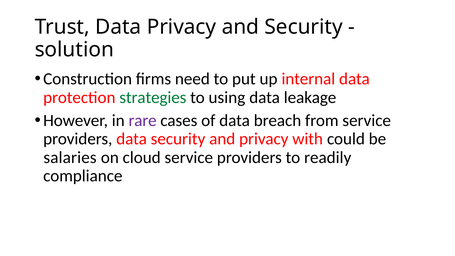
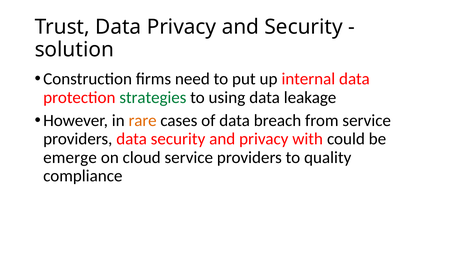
rare colour: purple -> orange
salaries: salaries -> emerge
readily: readily -> quality
